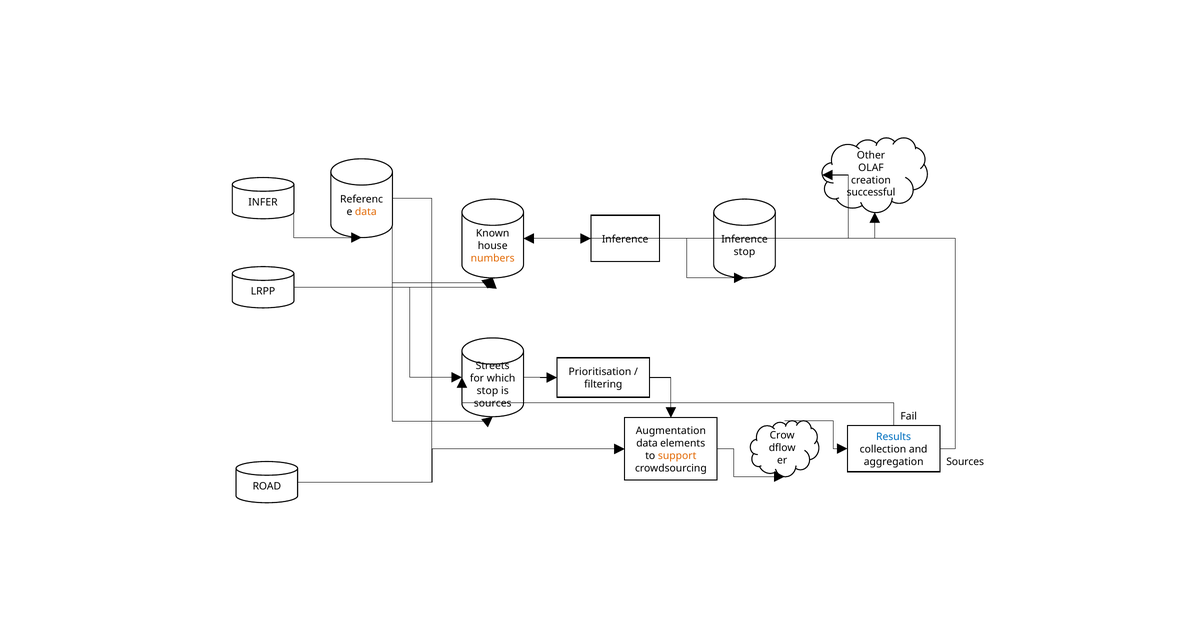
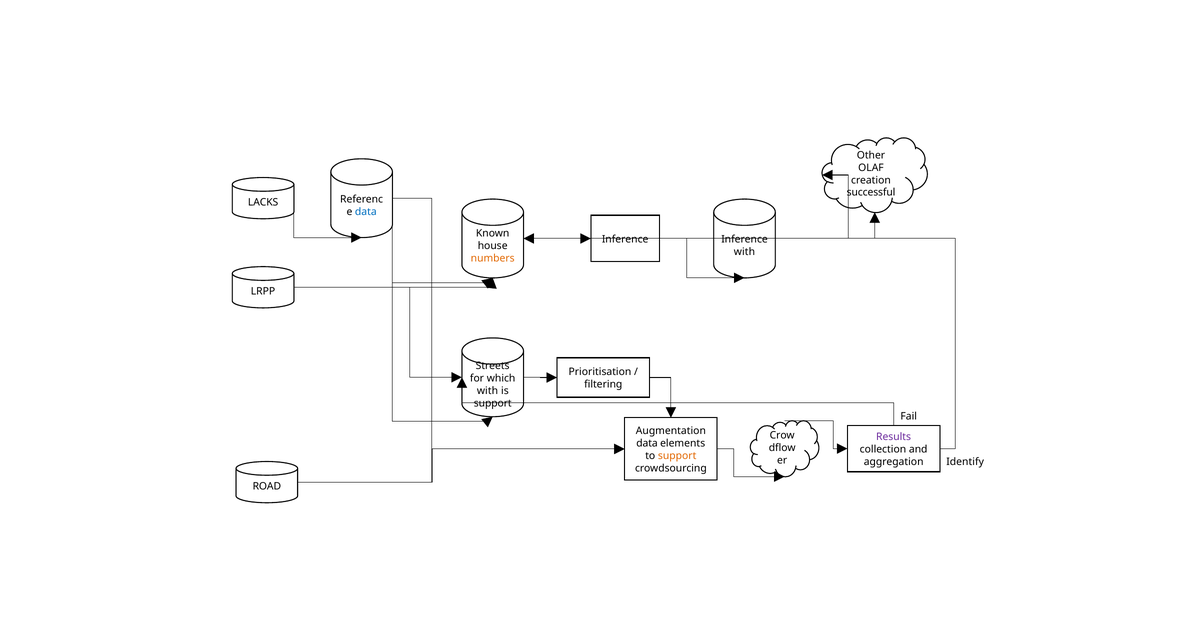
INFER: INFER -> LACKS
data at (366, 212) colour: orange -> blue
stop at (744, 252): stop -> with
stop at (488, 391): stop -> with
sources at (493, 403): sources -> support
Results colour: blue -> purple
aggregation Sources: Sources -> Identify
